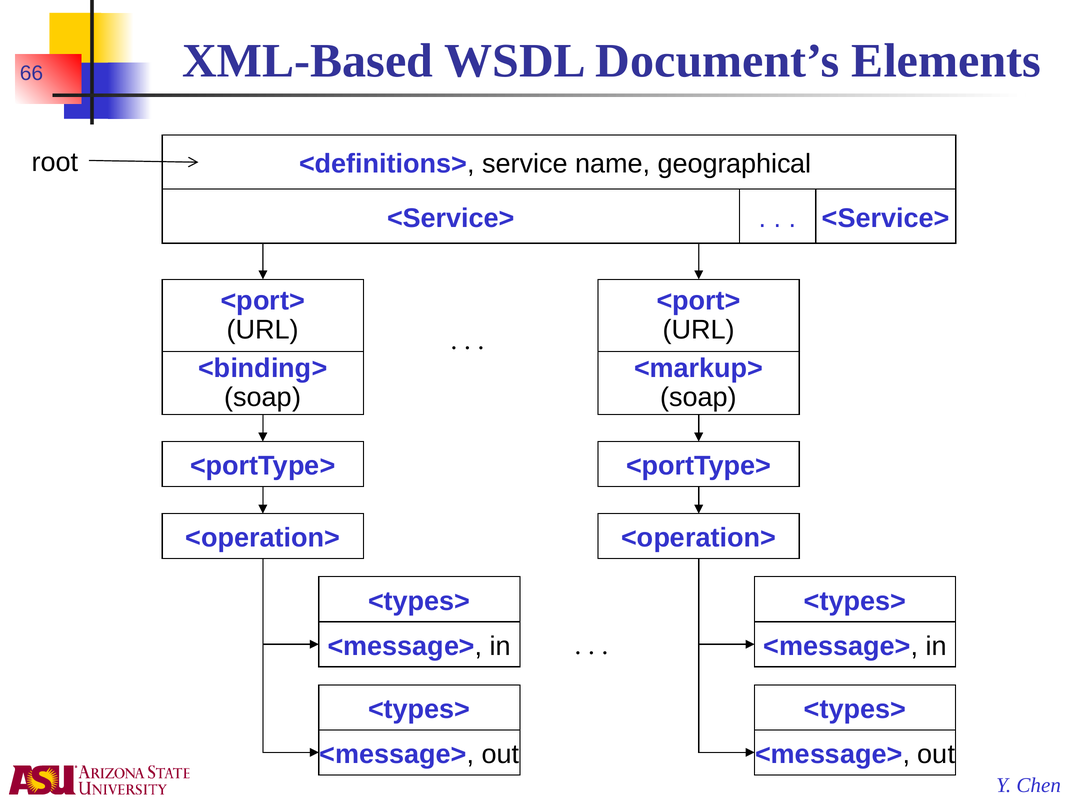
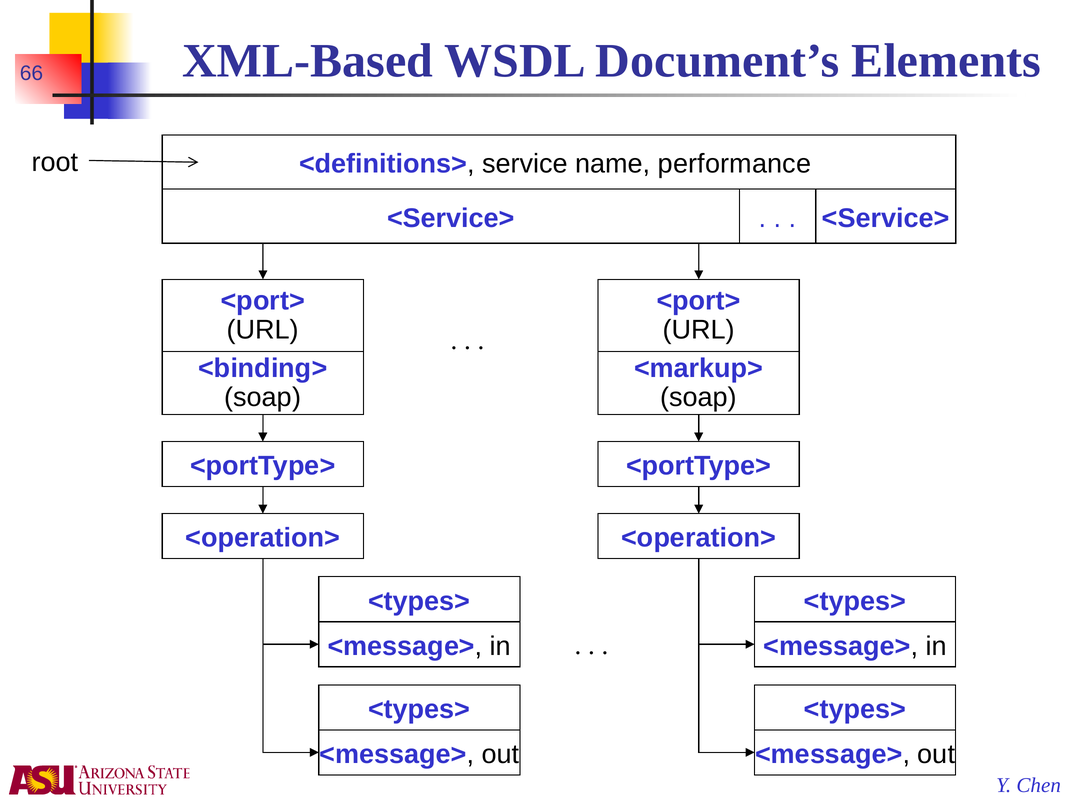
geographical: geographical -> performance
